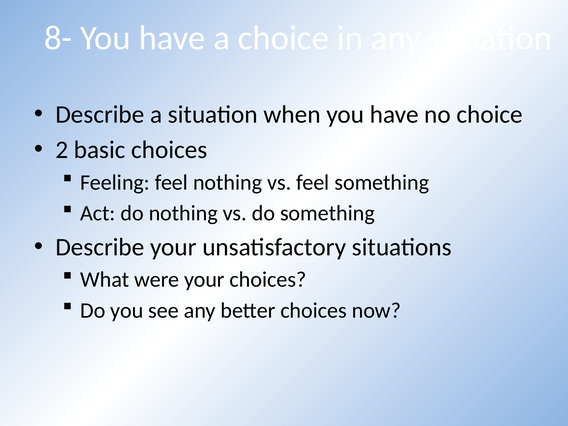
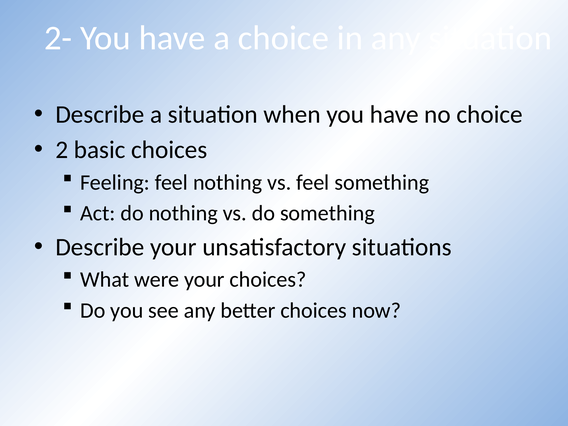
8-: 8- -> 2-
